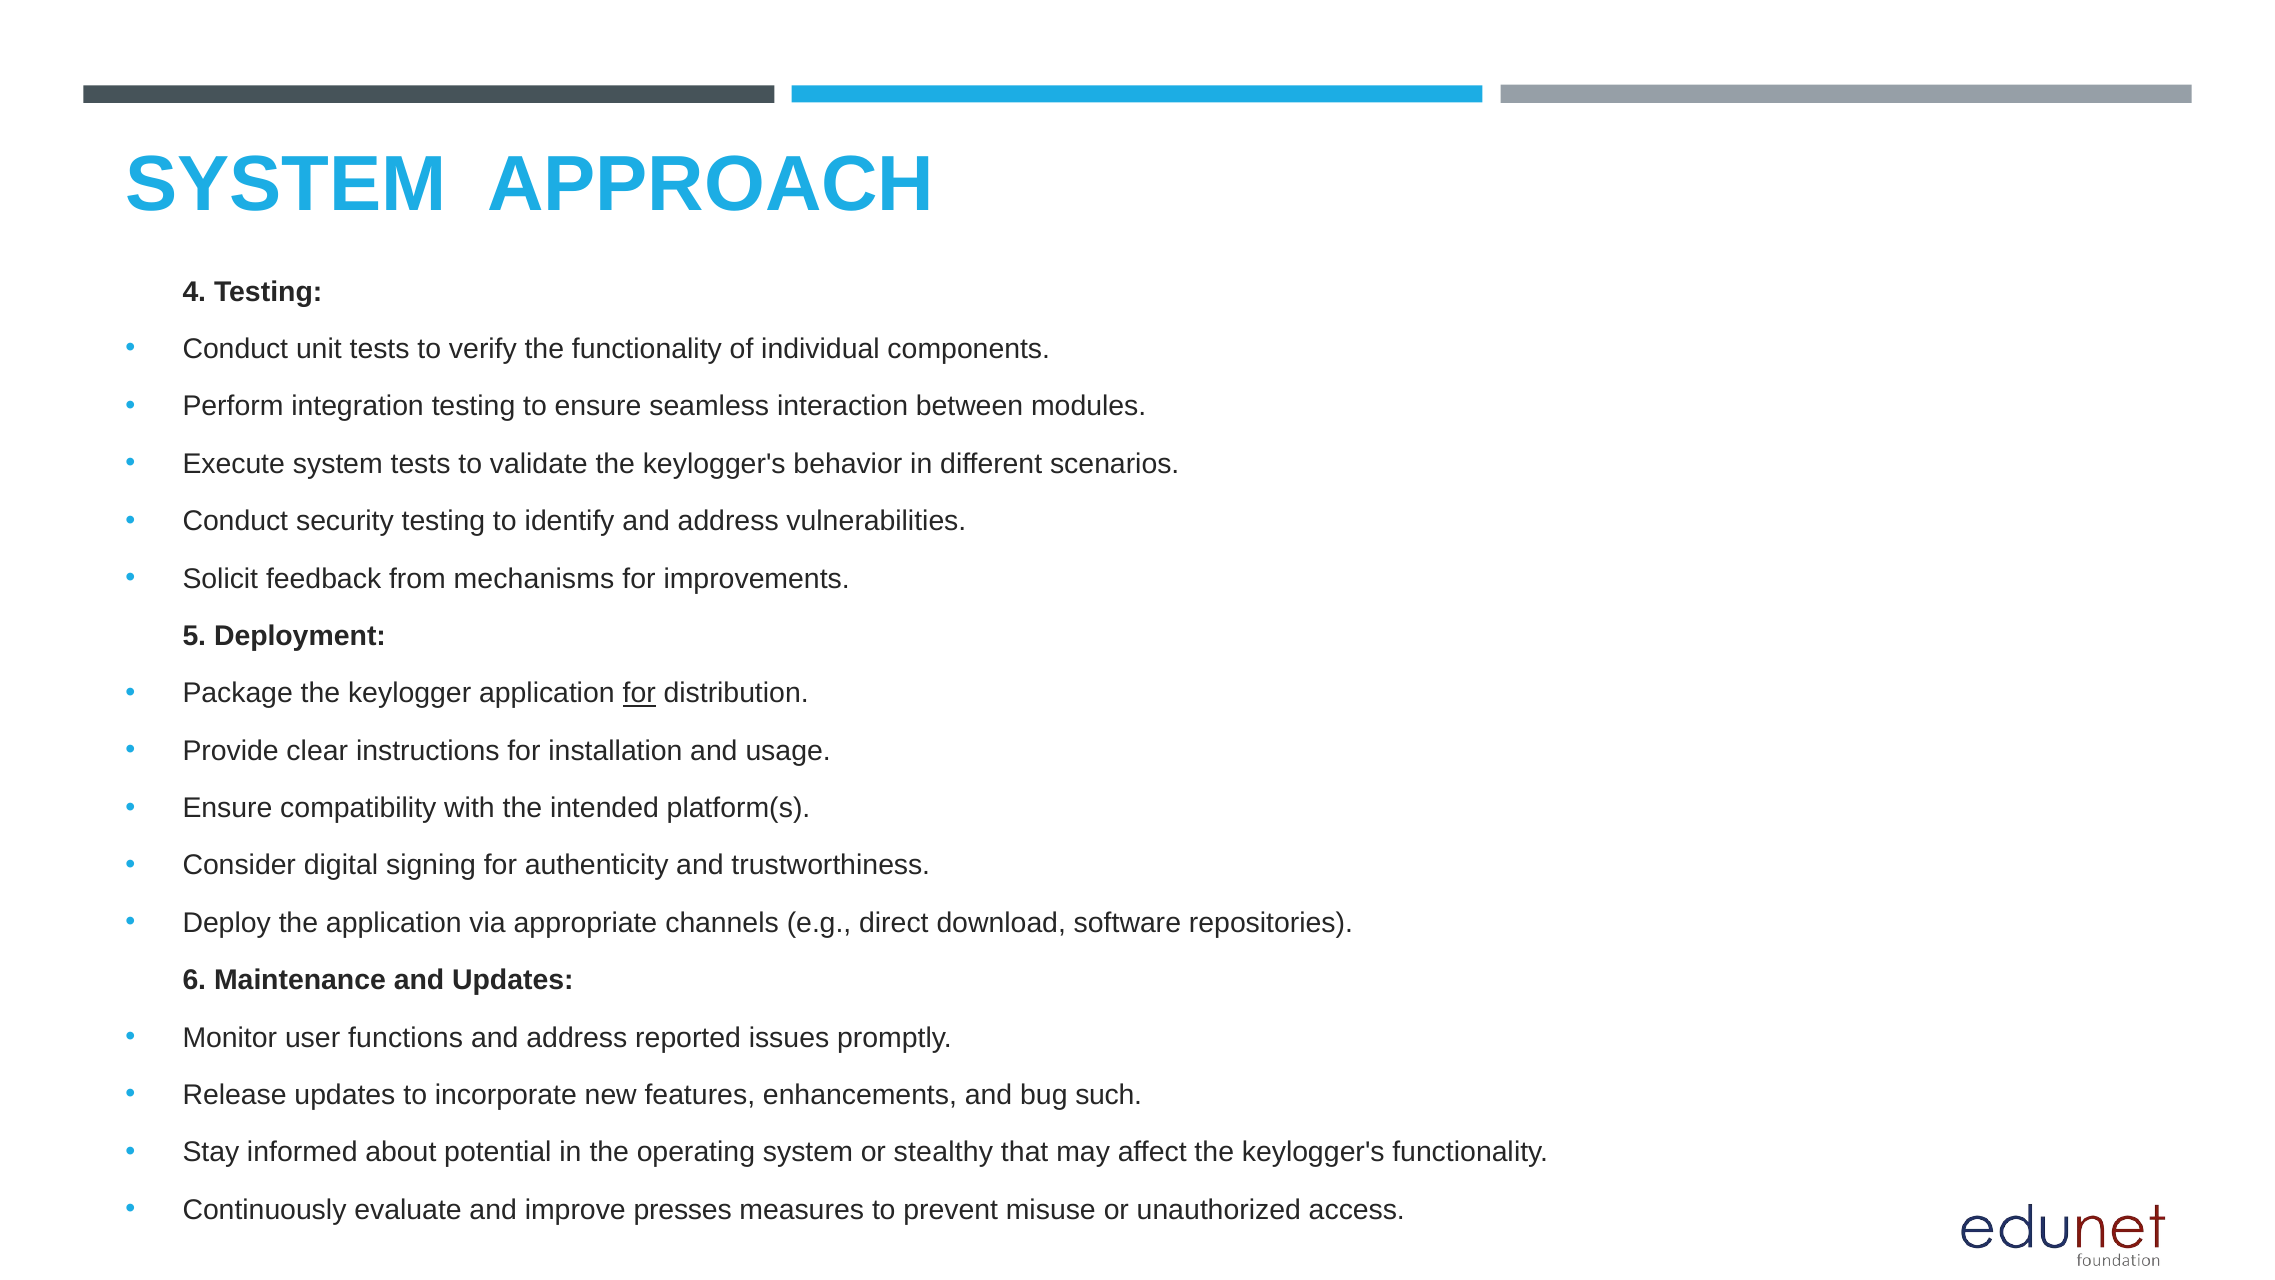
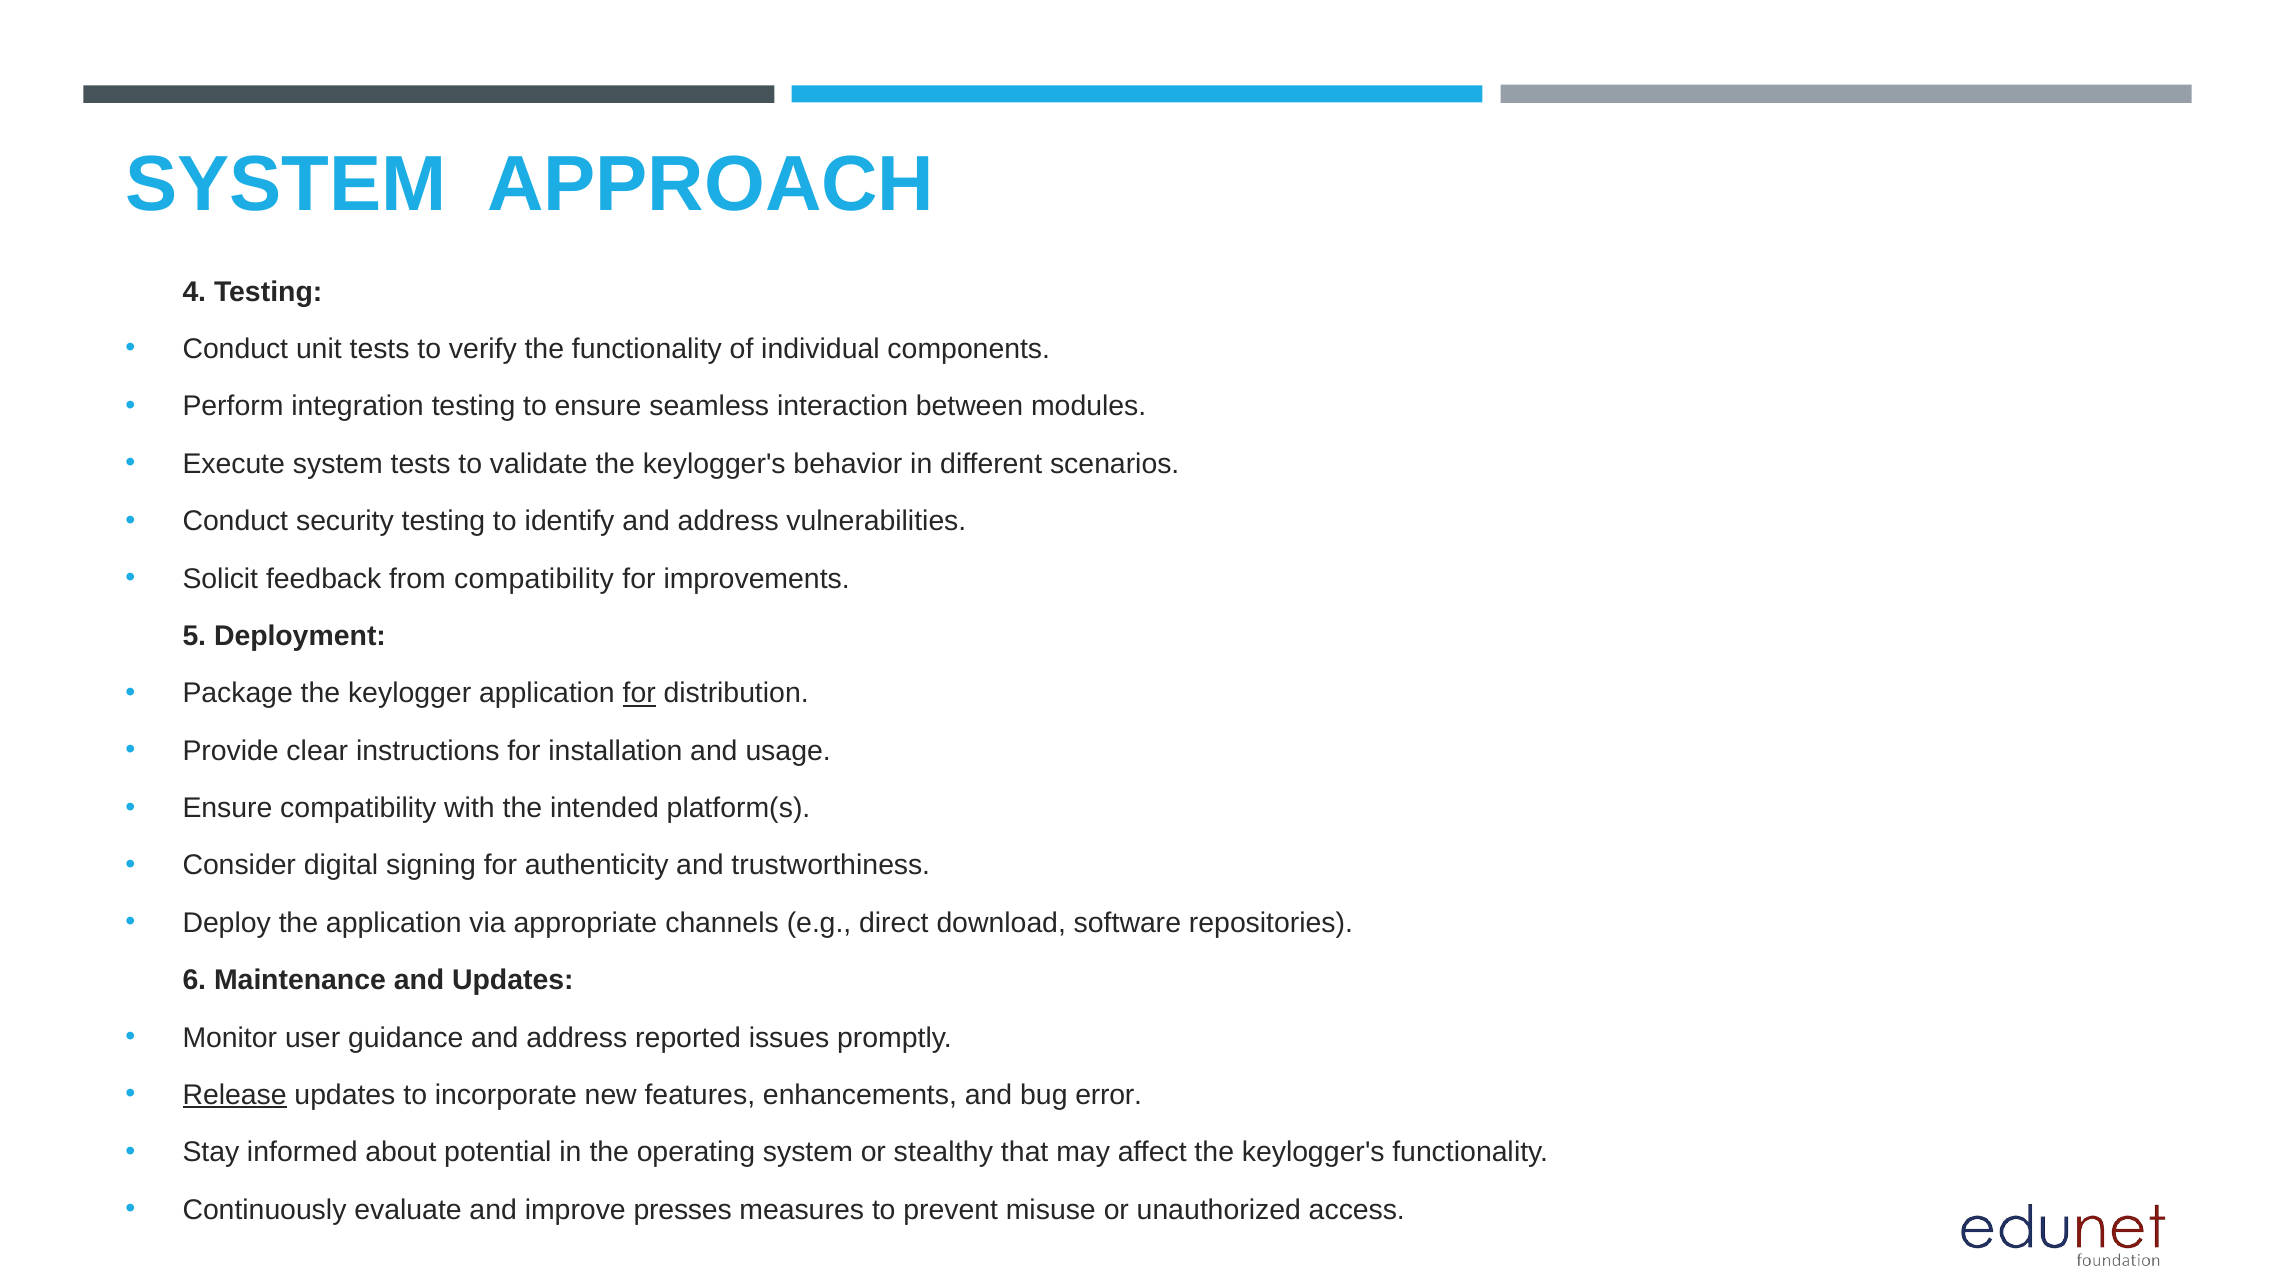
from mechanisms: mechanisms -> compatibility
functions: functions -> guidance
Release underline: none -> present
such: such -> error
